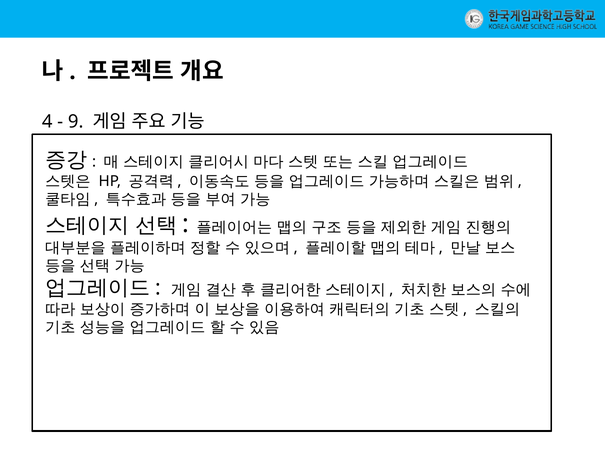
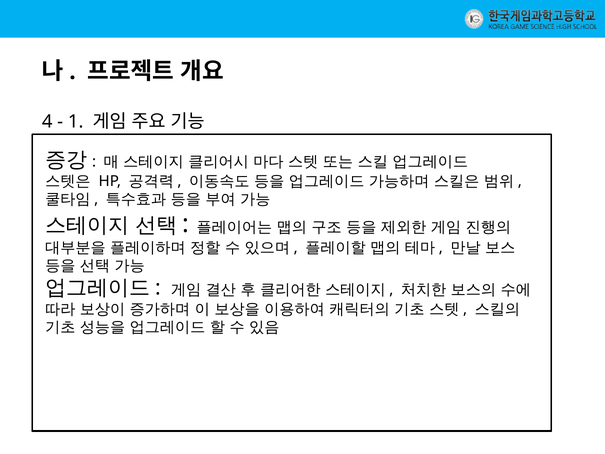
9: 9 -> 1
